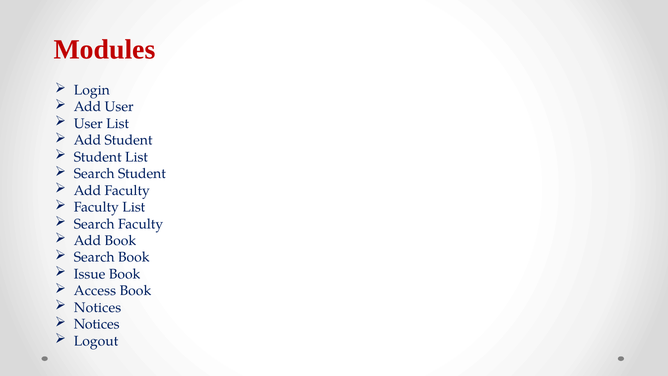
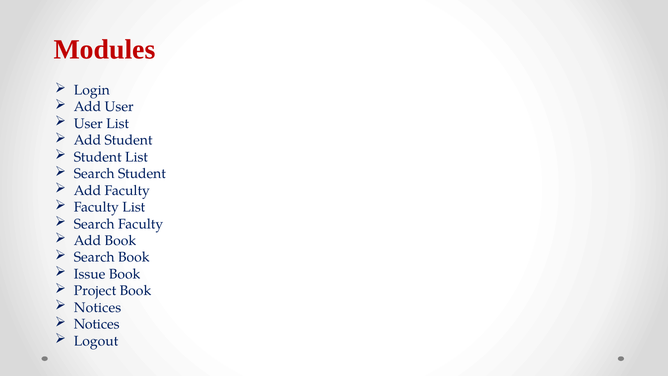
Access: Access -> Project
